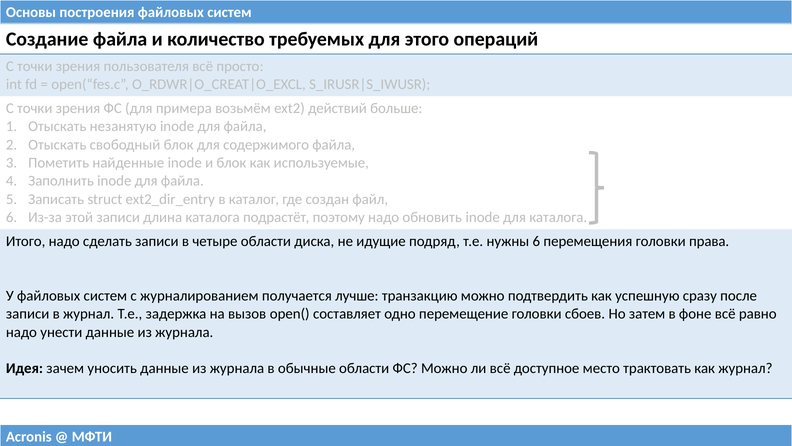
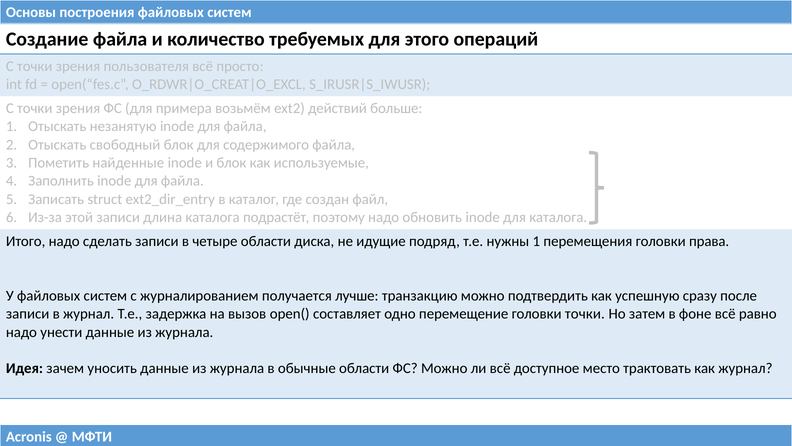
нужны 6: 6 -> 1
головки сбоев: сбоев -> точки
